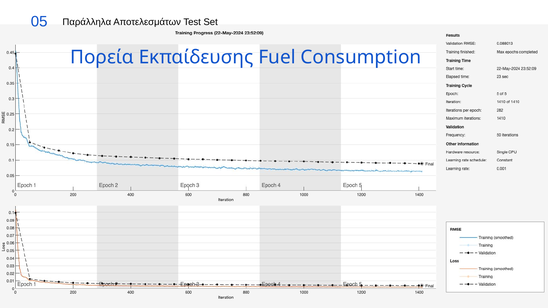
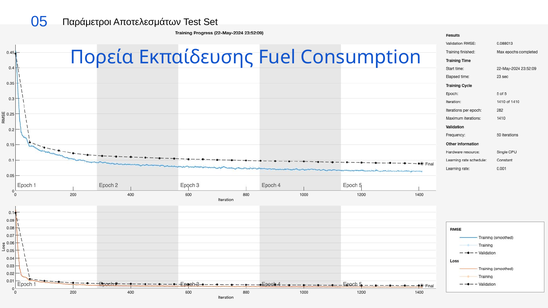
Παράλληλα: Παράλληλα -> Παράμετροι
